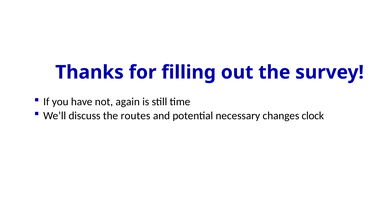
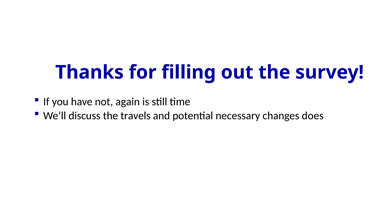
routes: routes -> travels
clock: clock -> does
